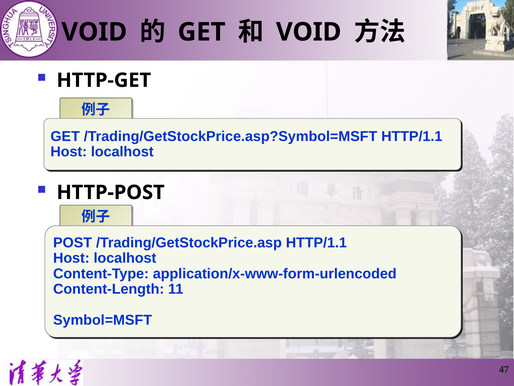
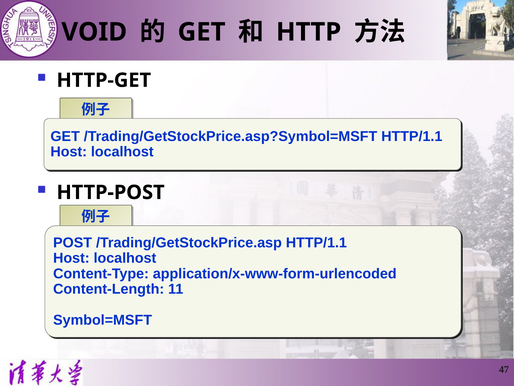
VOID at (309, 32): VOID -> HTTP
